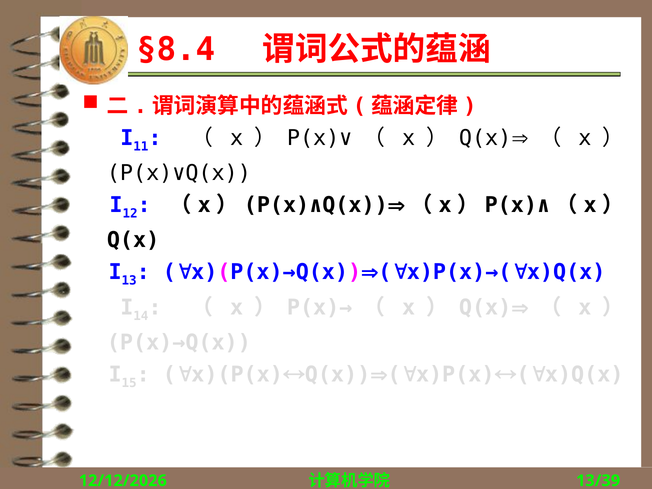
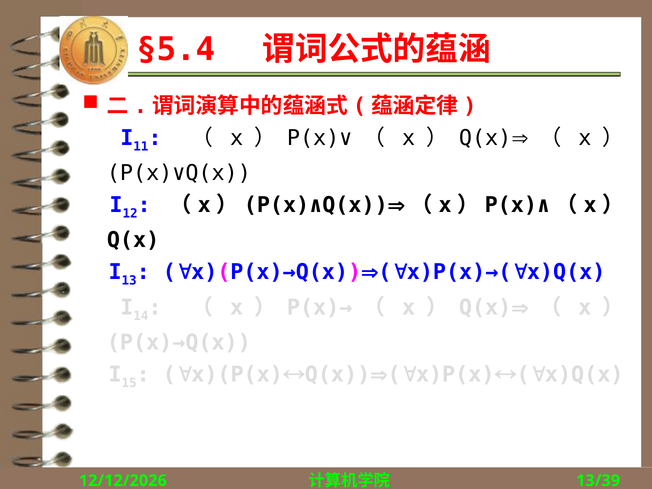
§8.4: §8.4 -> §5.4
